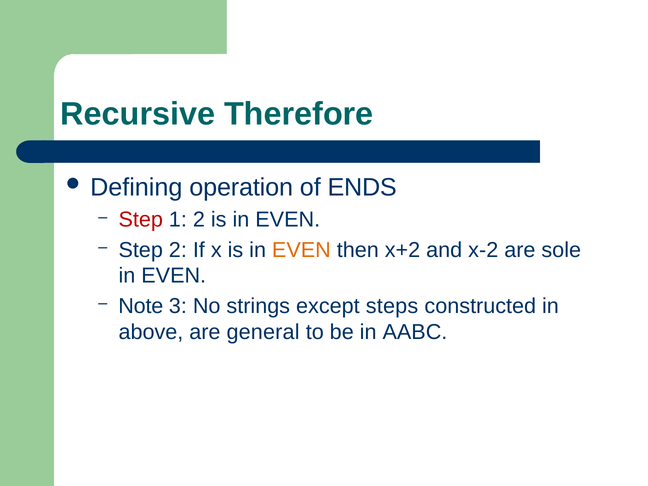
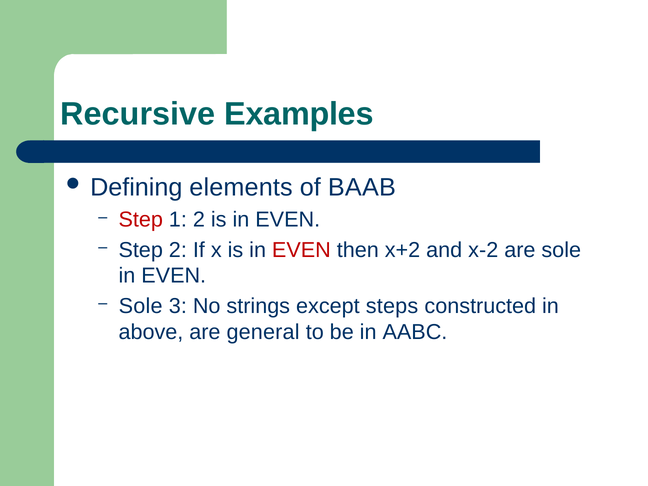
Therefore: Therefore -> Examples
operation: operation -> elements
ENDS: ENDS -> BAAB
EVEN at (301, 250) colour: orange -> red
Note at (141, 306): Note -> Sole
